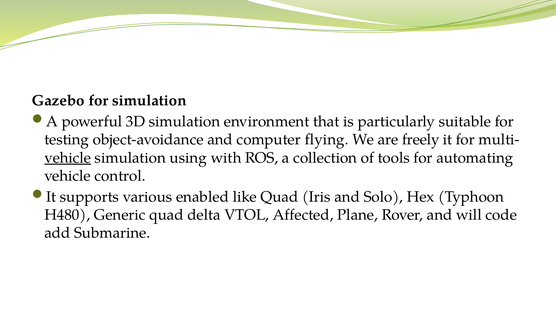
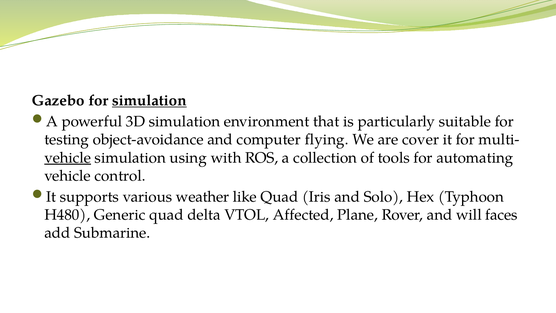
simulation at (149, 100) underline: none -> present
freely: freely -> cover
enabled: enabled -> weather
code: code -> faces
